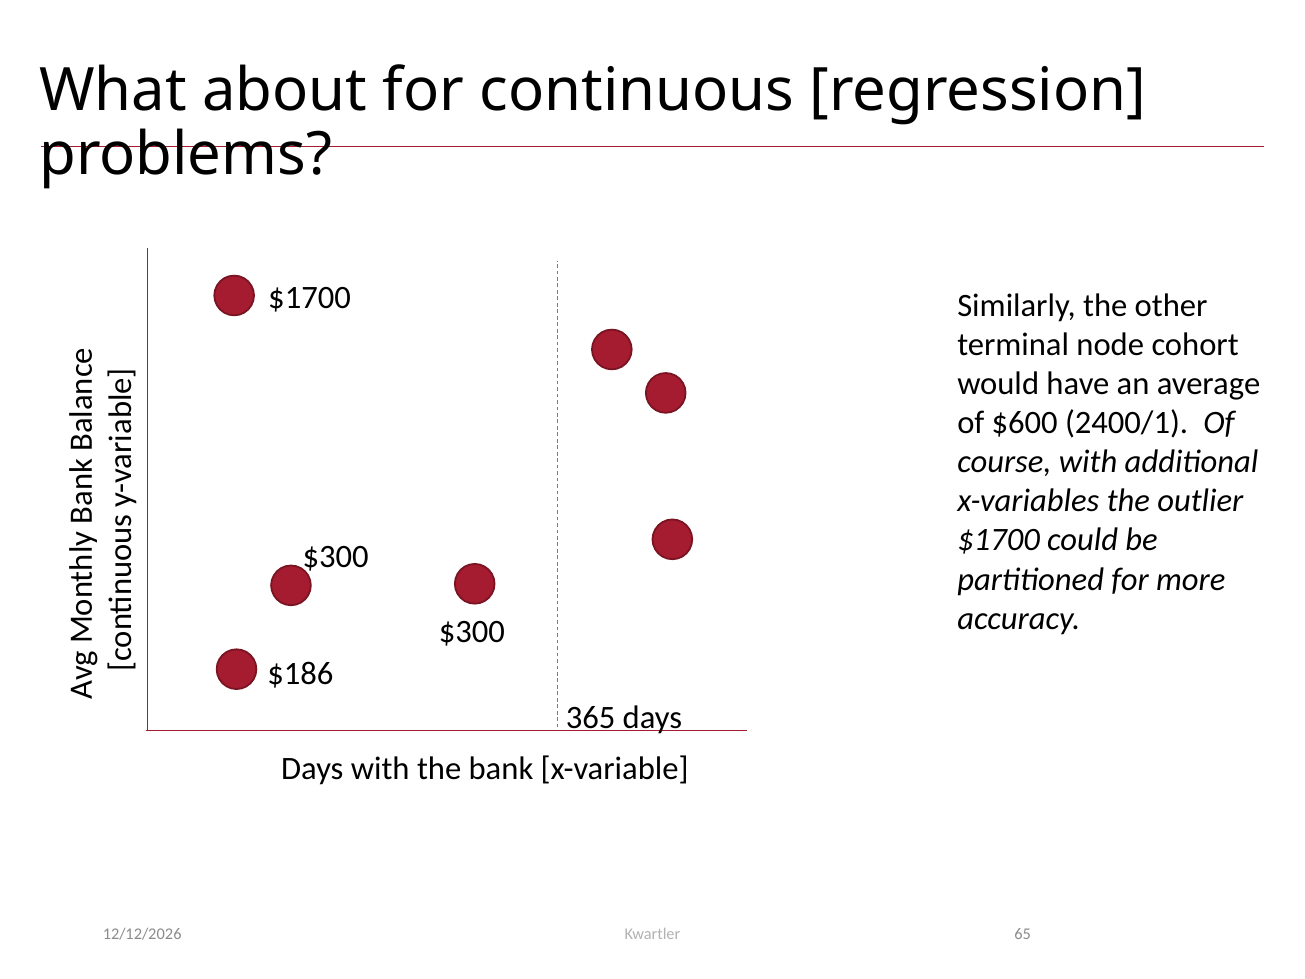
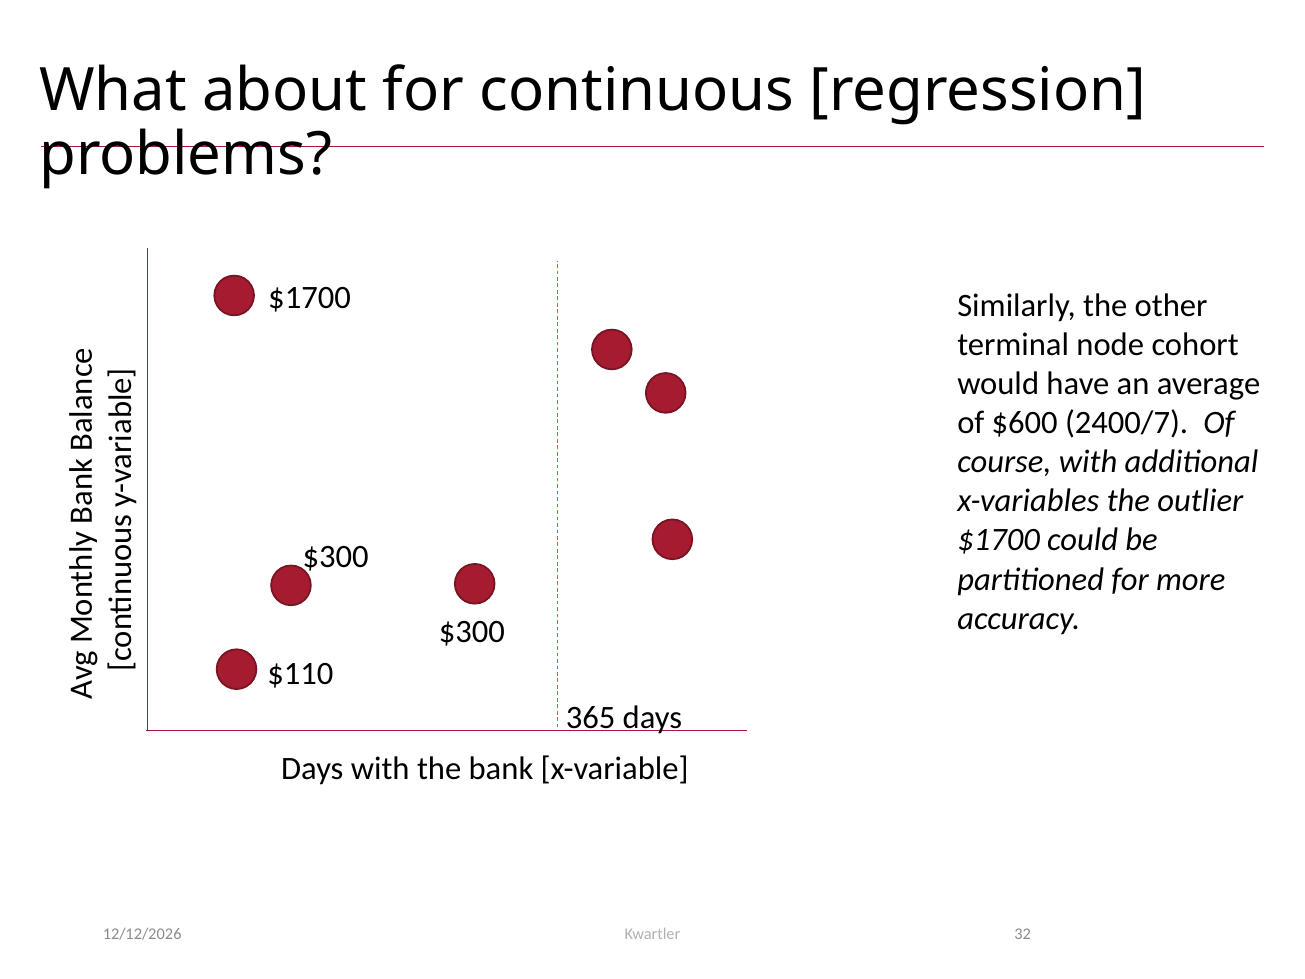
2400/1: 2400/1 -> 2400/7
$186: $186 -> $110
65: 65 -> 32
